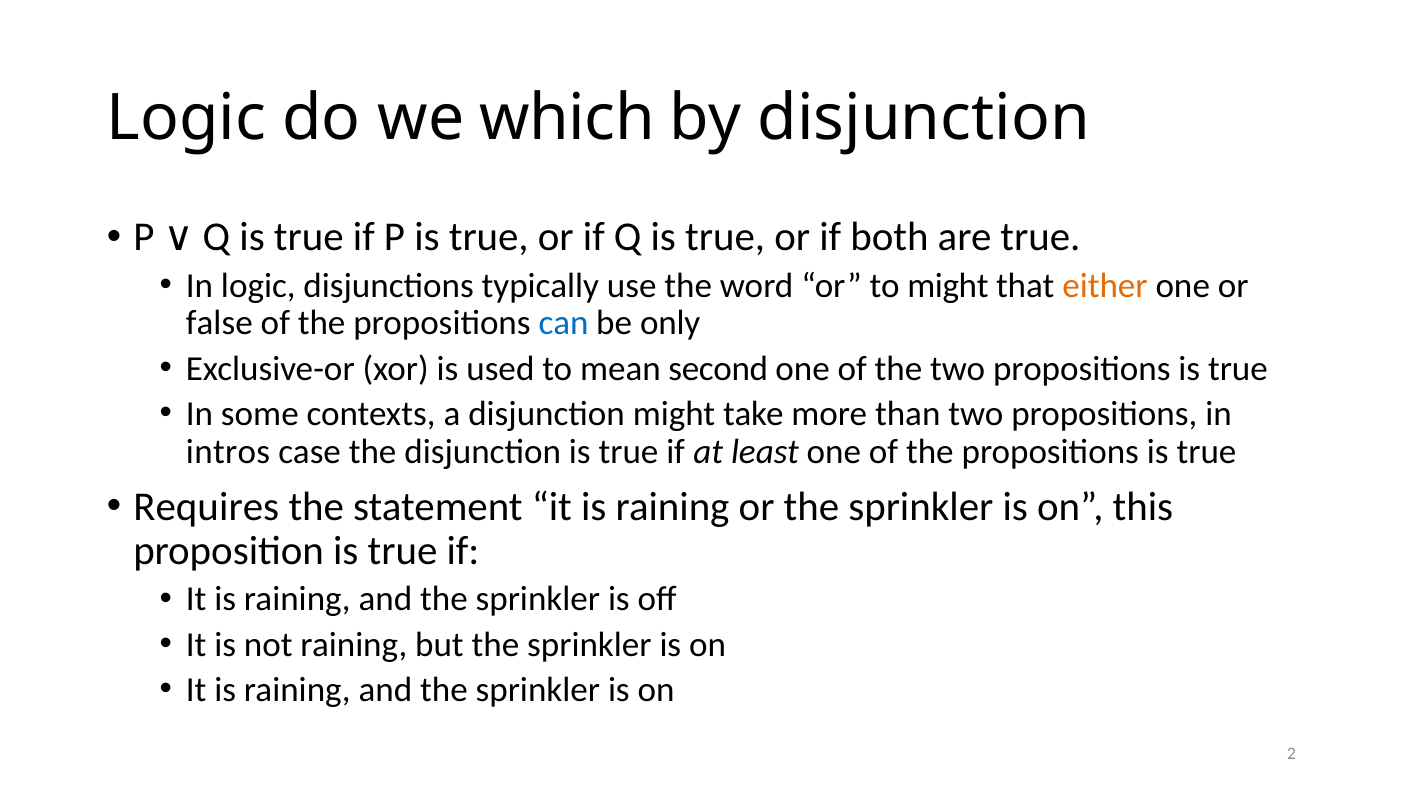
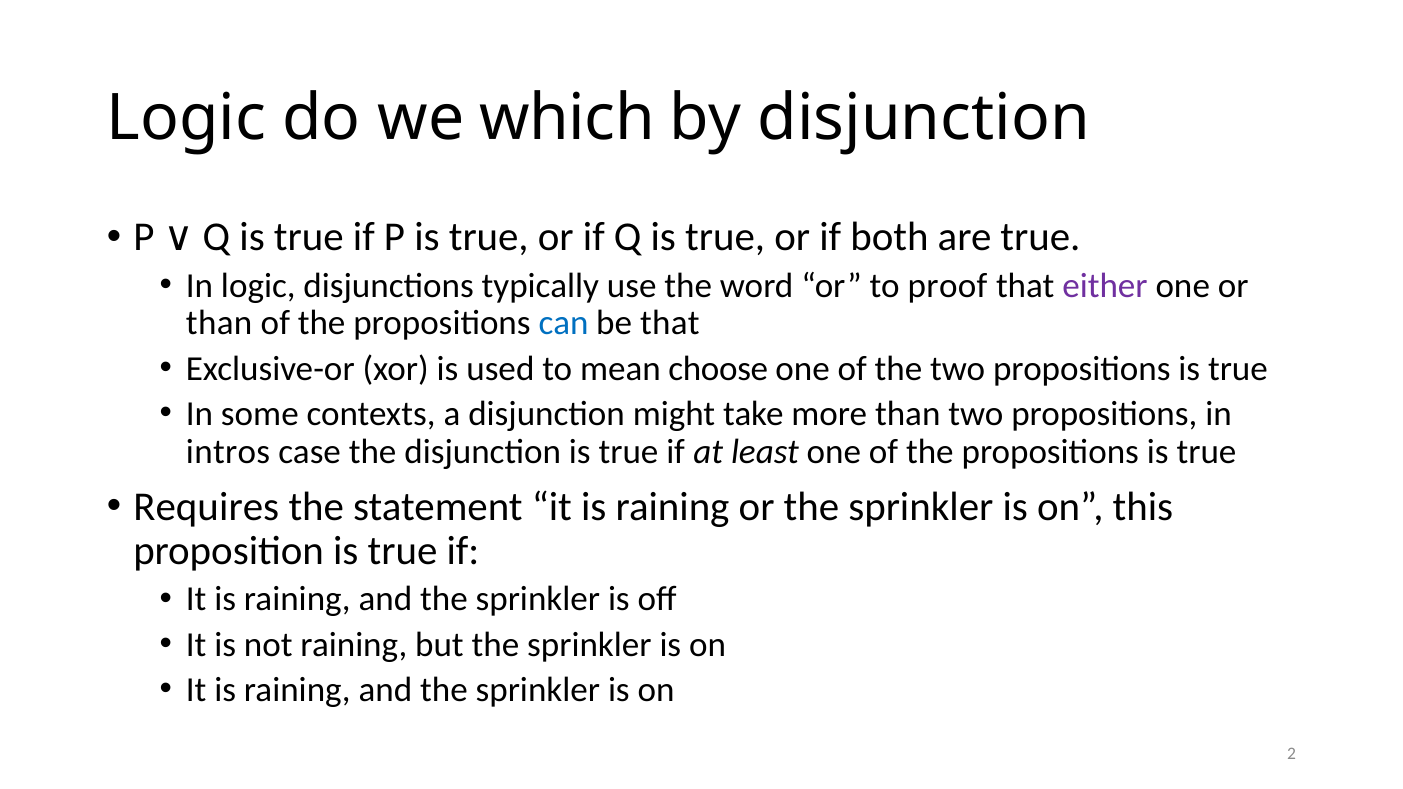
to might: might -> proof
either colour: orange -> purple
false at (219, 323): false -> than
be only: only -> that
second: second -> choose
